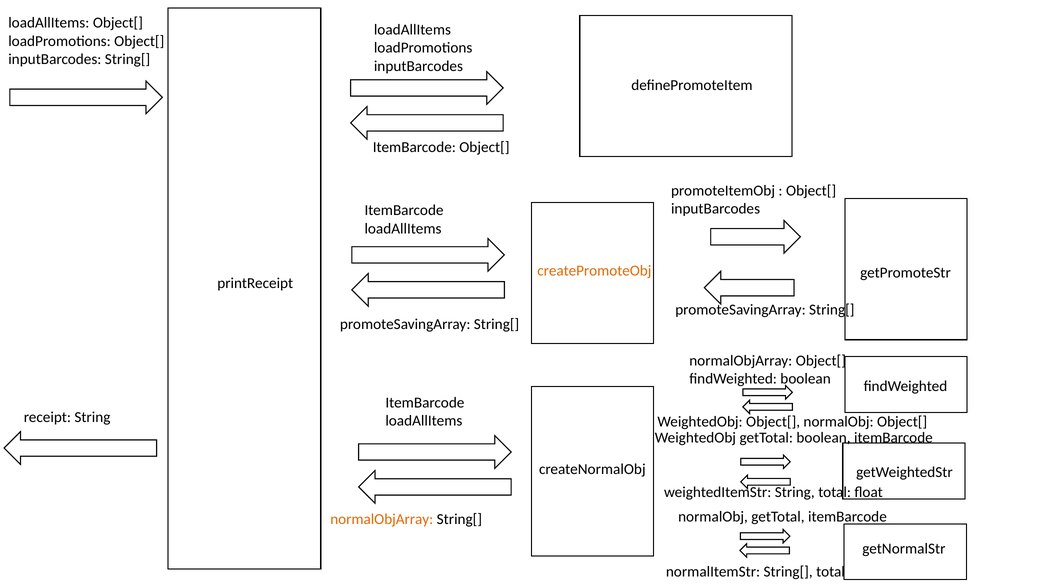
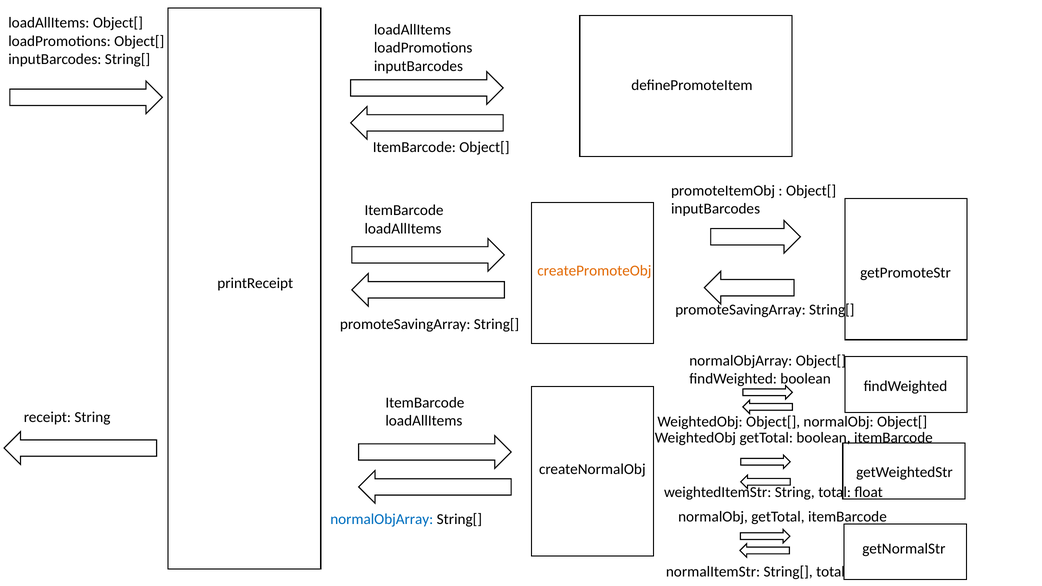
normalObjArray at (382, 520) colour: orange -> blue
